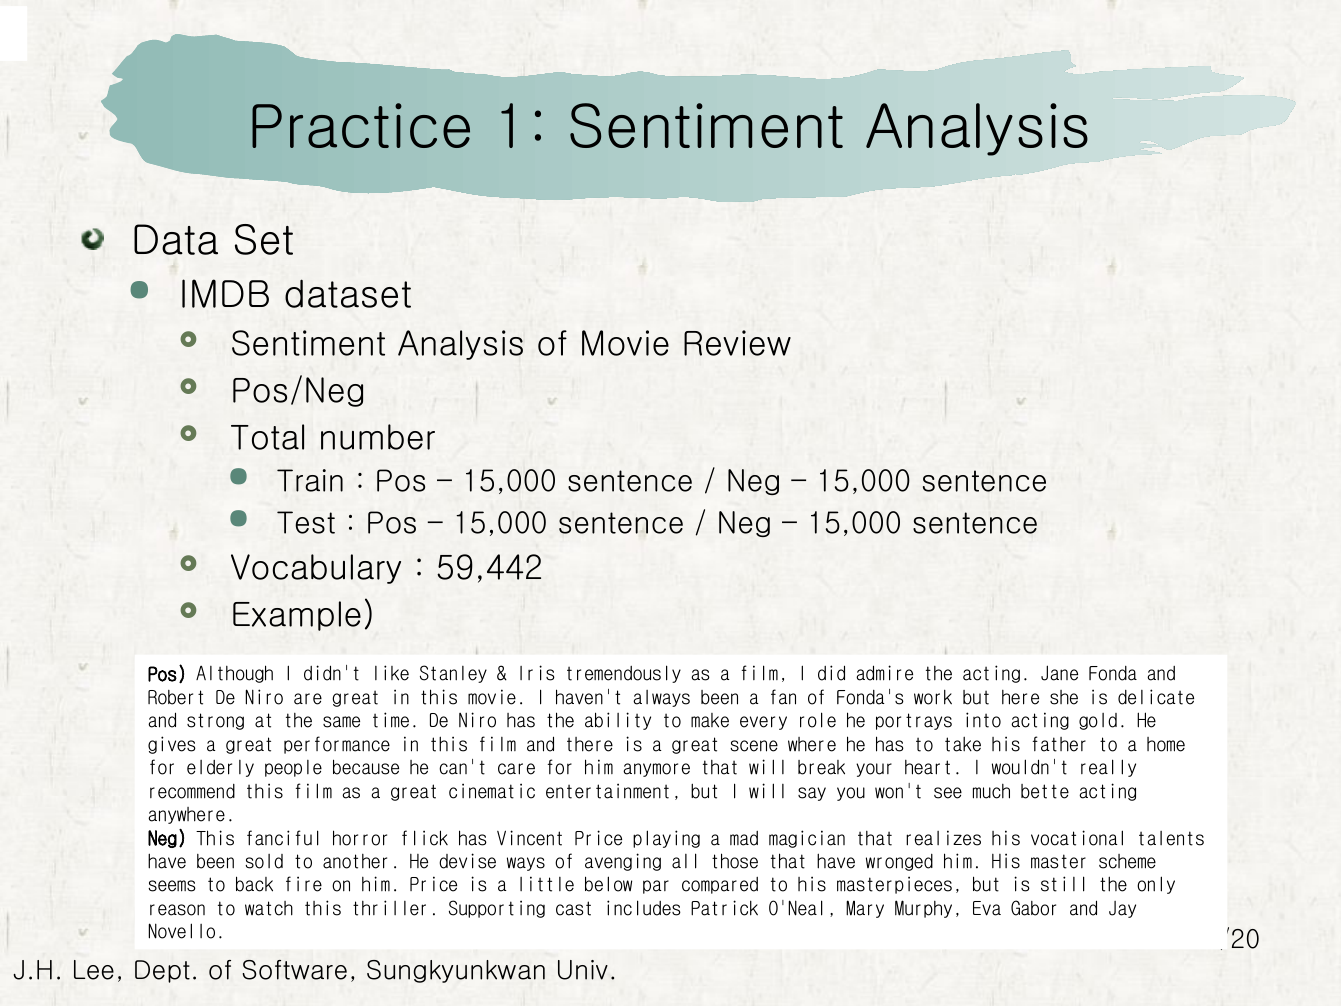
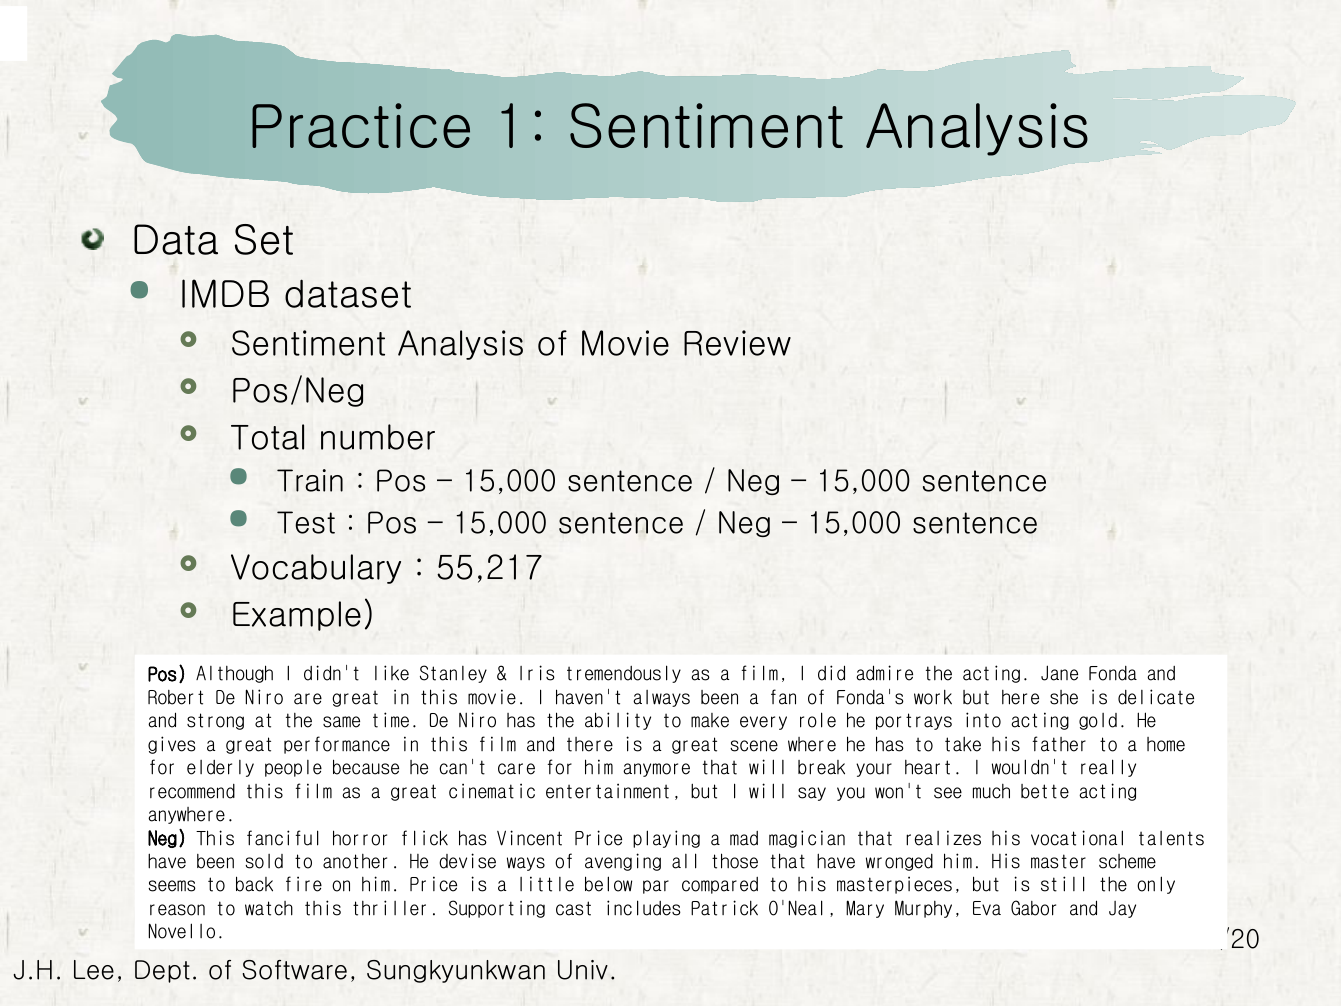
59,442: 59,442 -> 55,217
